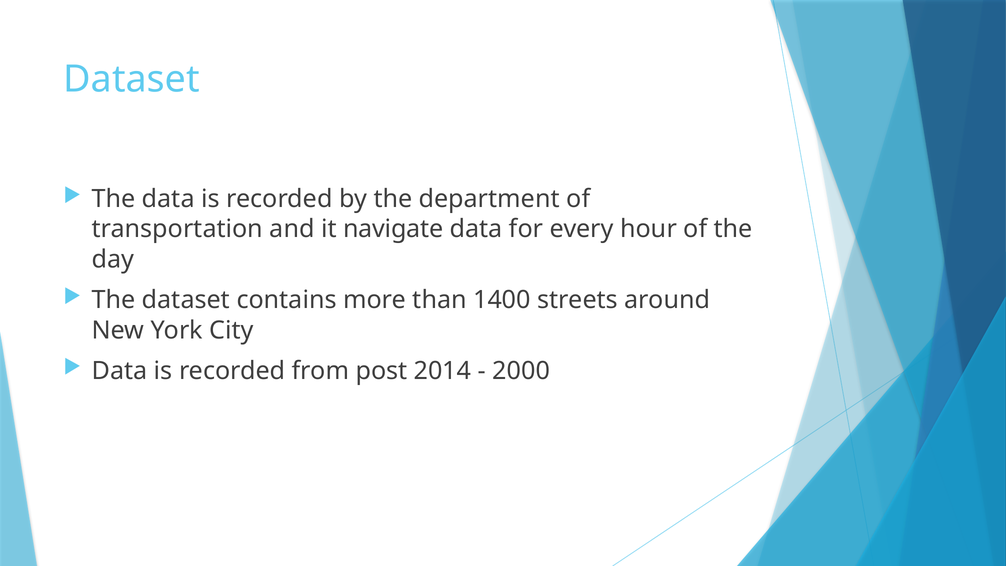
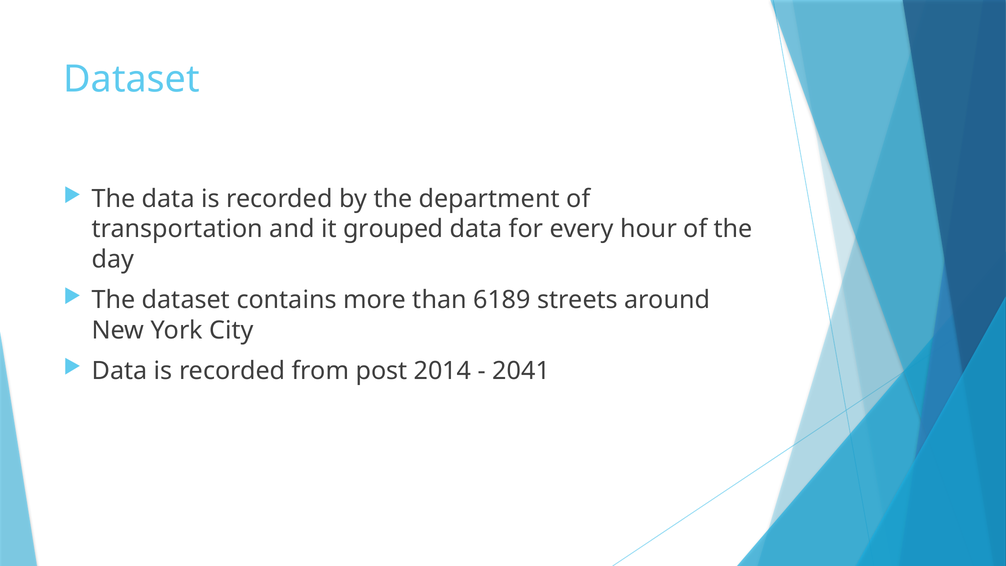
navigate: navigate -> grouped
1400: 1400 -> 6189
2000: 2000 -> 2041
